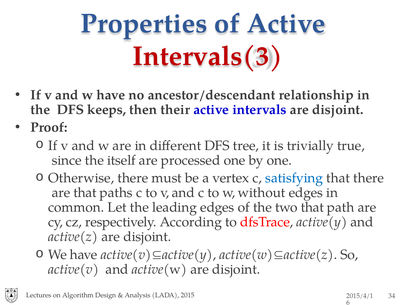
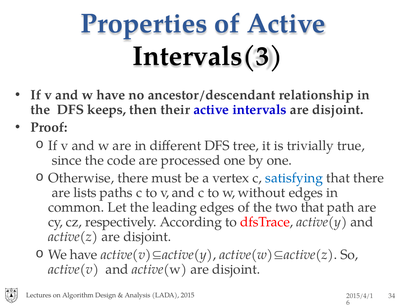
Intervals(3 colour: red -> black
itself: itself -> code
are that: that -> lists
